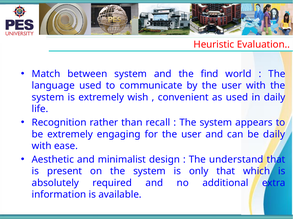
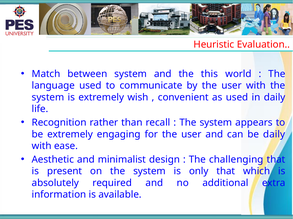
find: find -> this
understand: understand -> challenging
